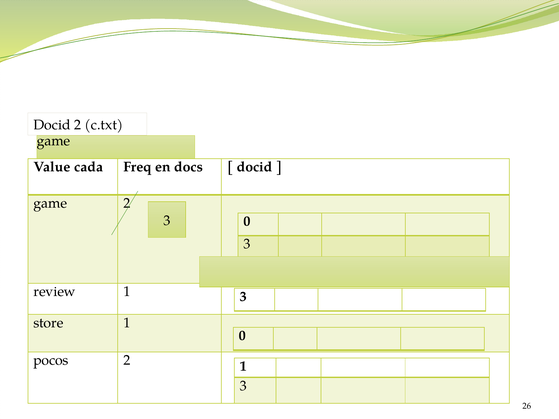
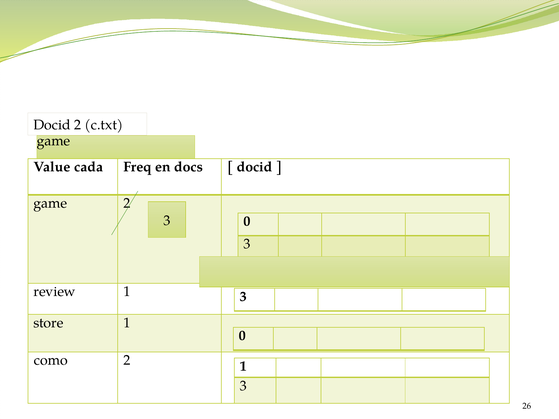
pocos: pocos -> como
